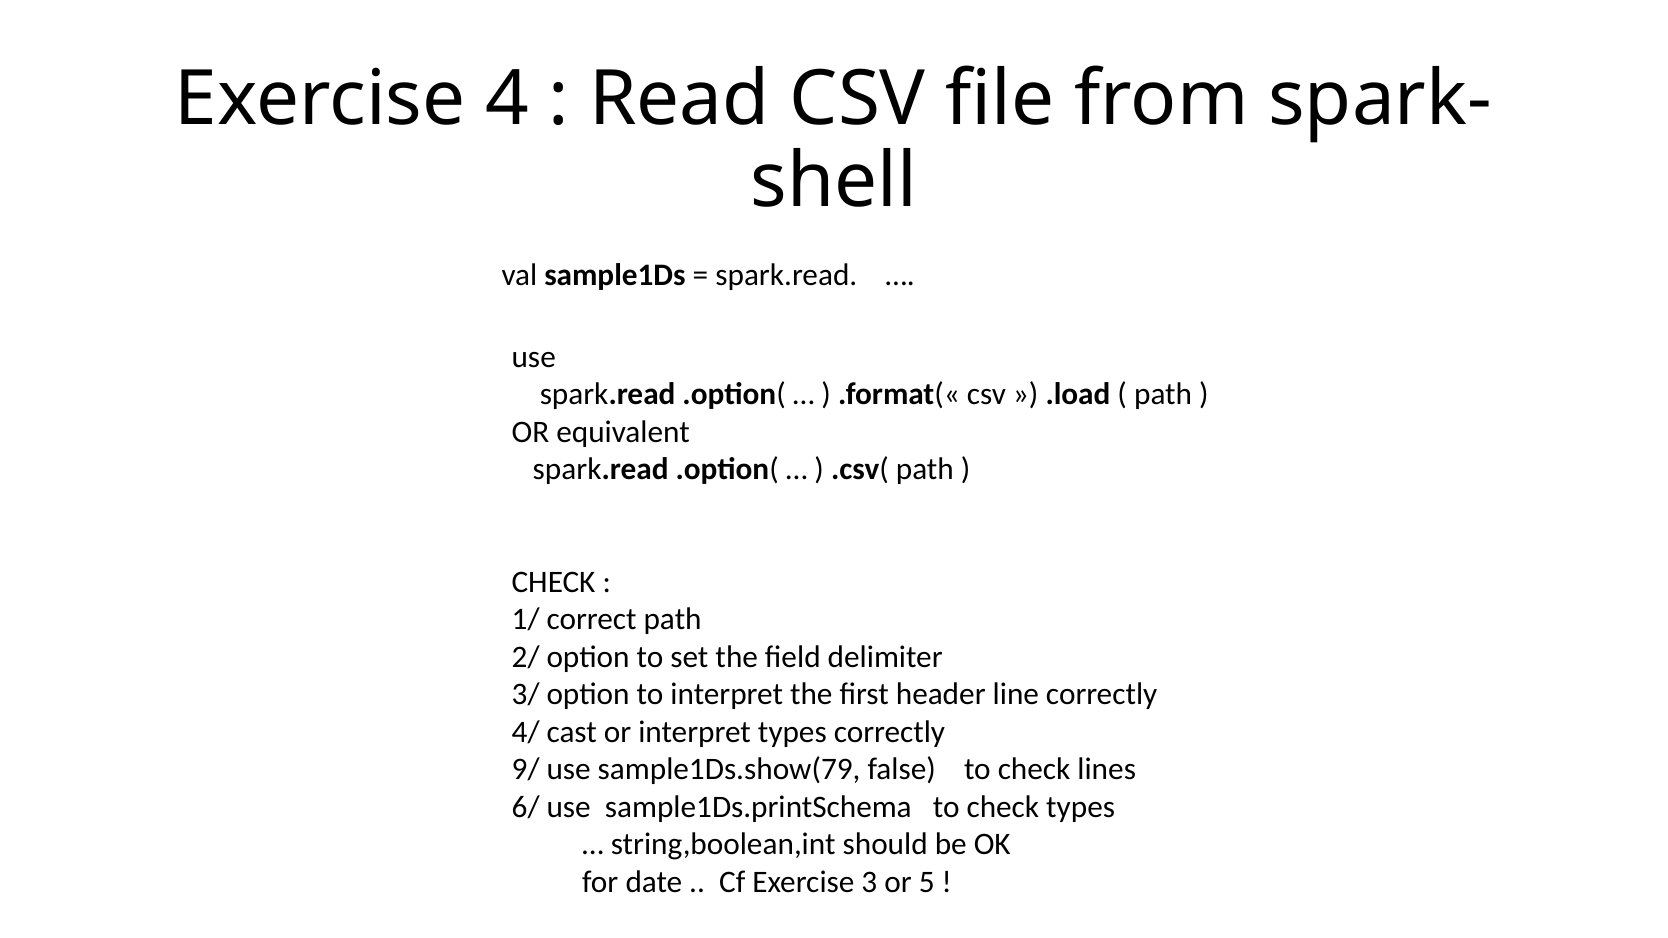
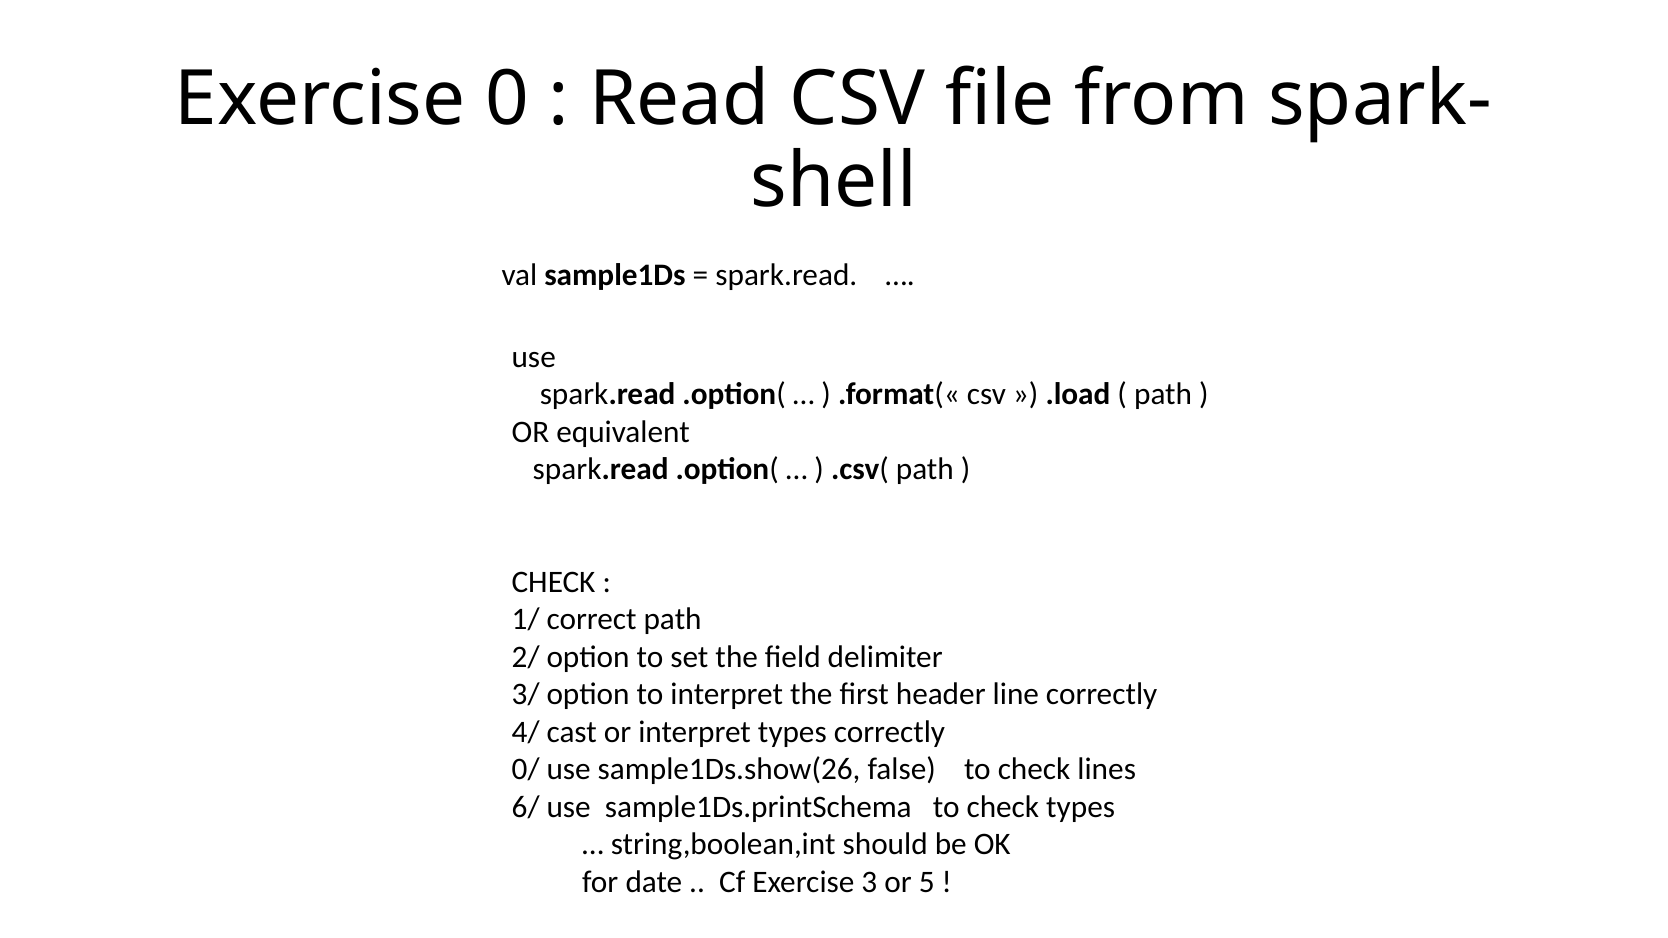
4: 4 -> 0
9/: 9/ -> 0/
sample1Ds.show(79: sample1Ds.show(79 -> sample1Ds.show(26
